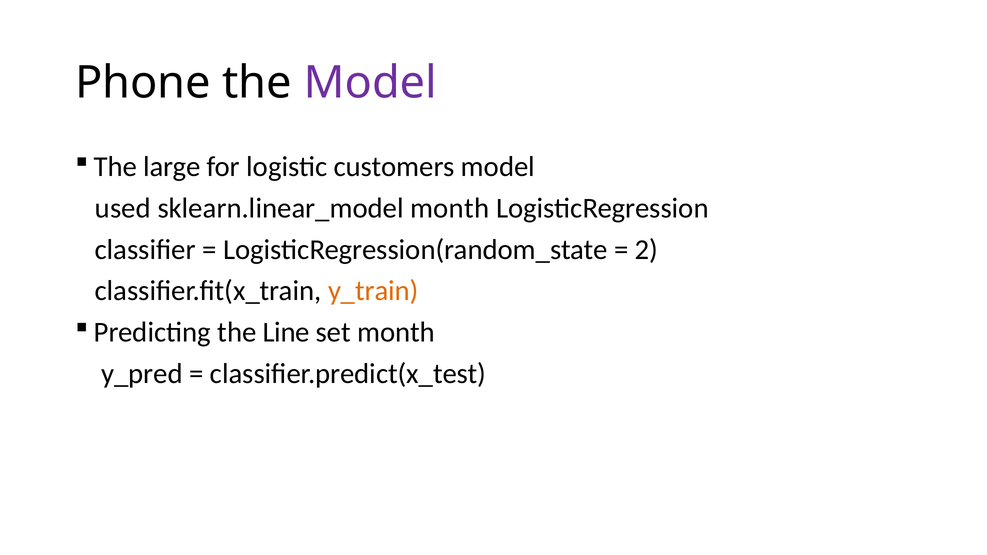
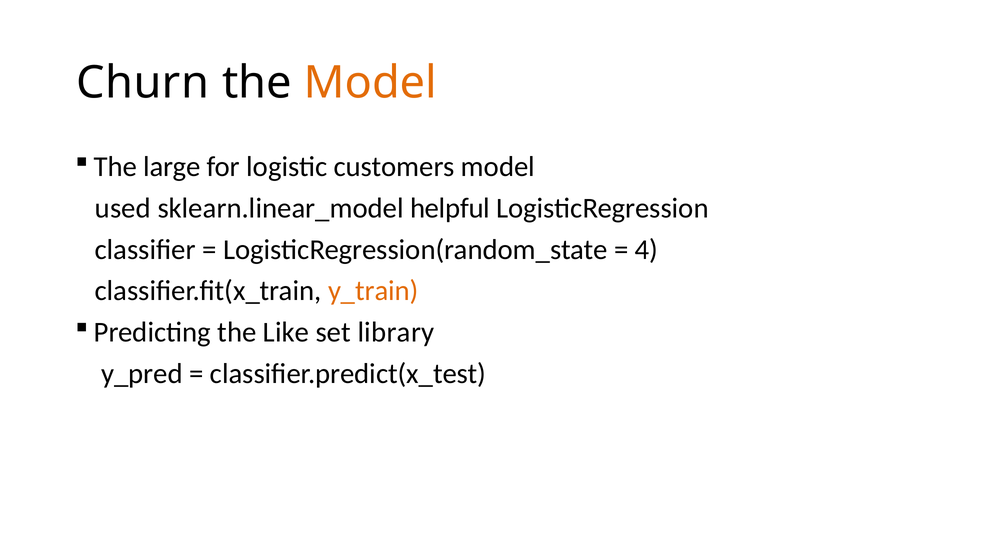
Phone: Phone -> Churn
Model at (370, 83) colour: purple -> orange
sklearn.linear_model month: month -> helpful
2: 2 -> 4
Line: Line -> Like
set month: month -> library
